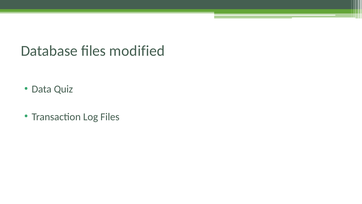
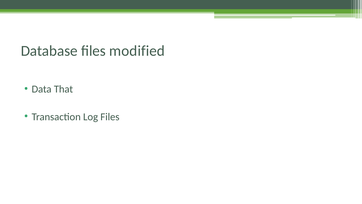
Quiz: Quiz -> That
